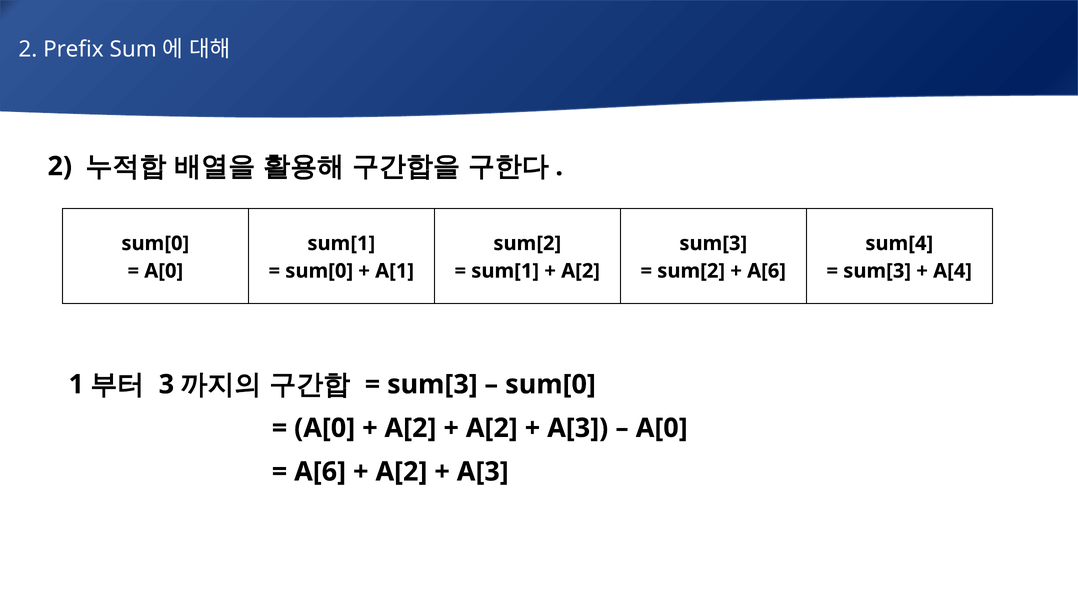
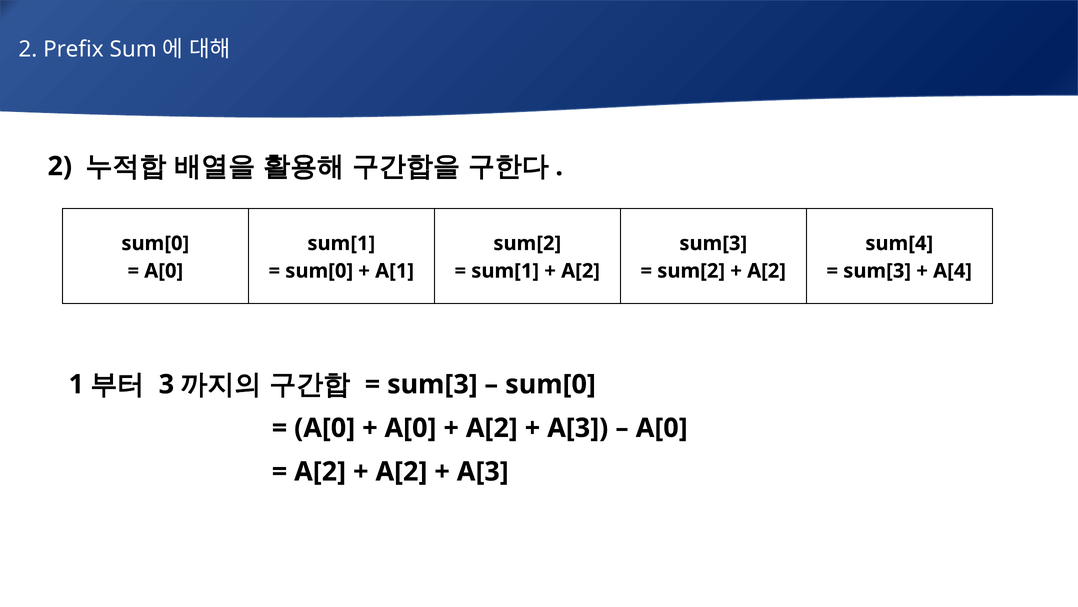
A[6 at (767, 271): A[6 -> A[2
A[2 at (410, 428): A[2 -> A[0
A[6 at (320, 471): A[6 -> A[2
